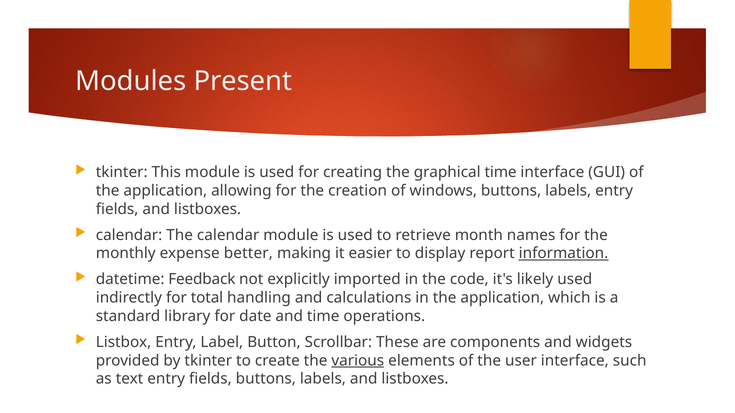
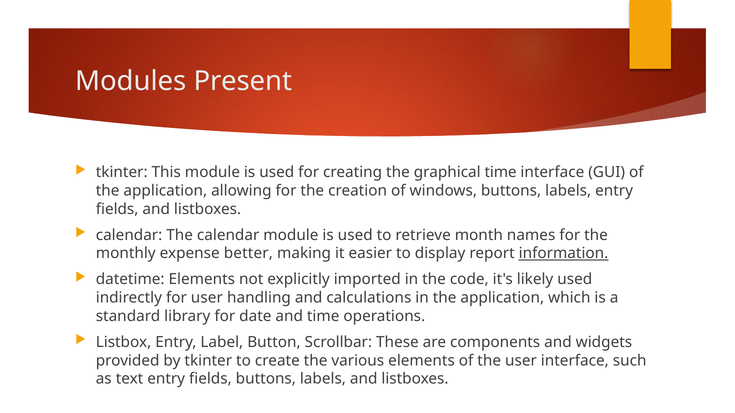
datetime Feedback: Feedback -> Elements
for total: total -> user
various underline: present -> none
